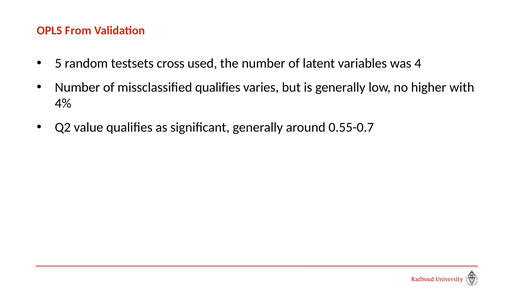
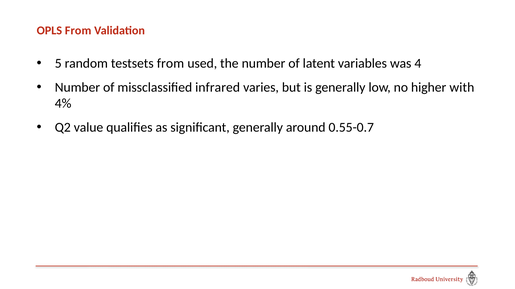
testsets cross: cross -> from
missclassified qualifies: qualifies -> infrared
